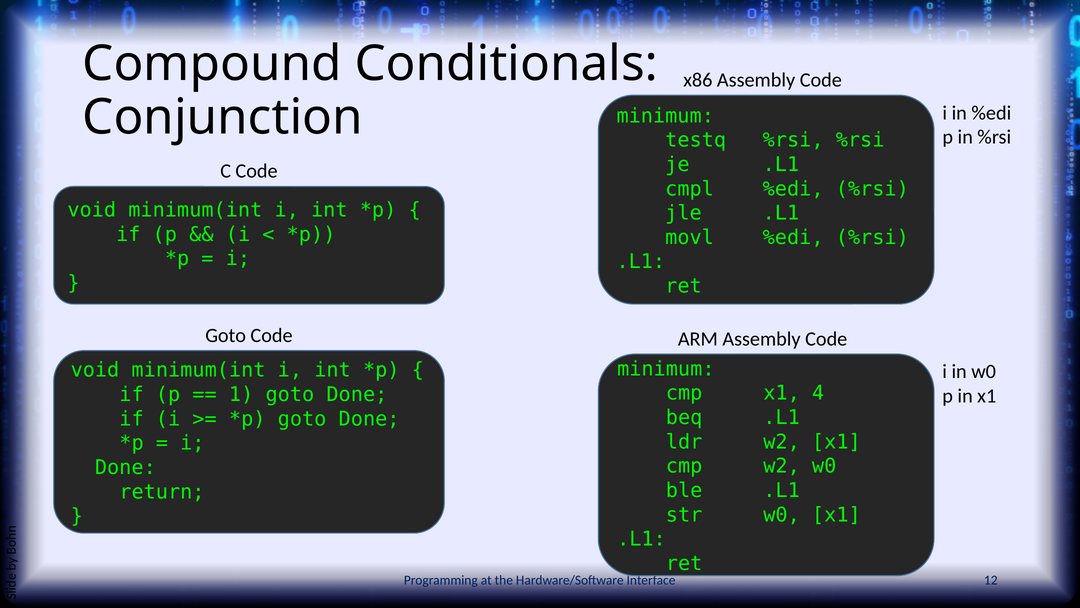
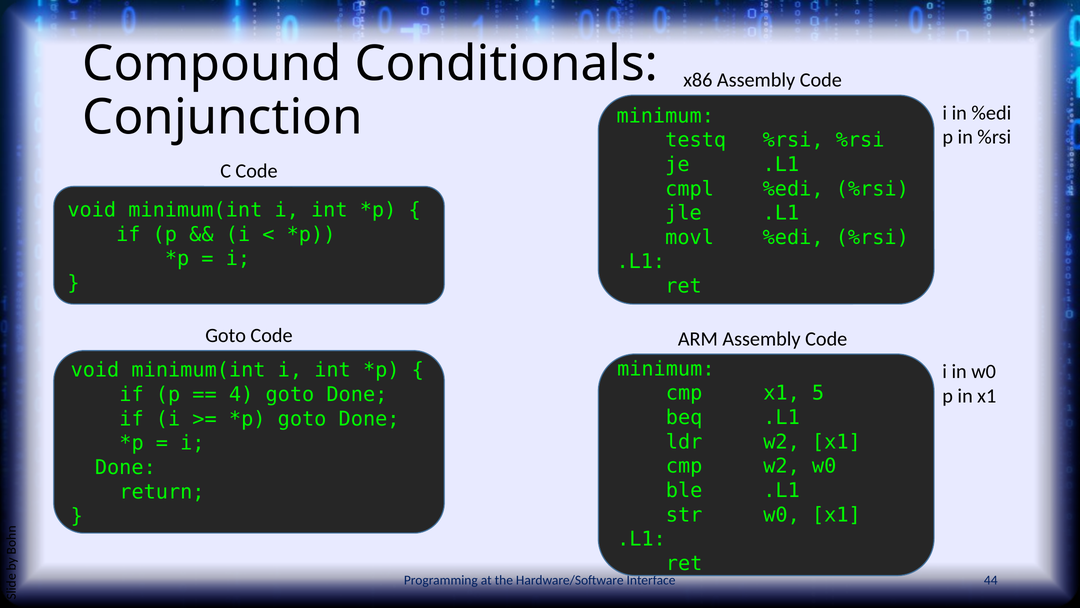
4: 4 -> 5
1: 1 -> 4
12: 12 -> 44
